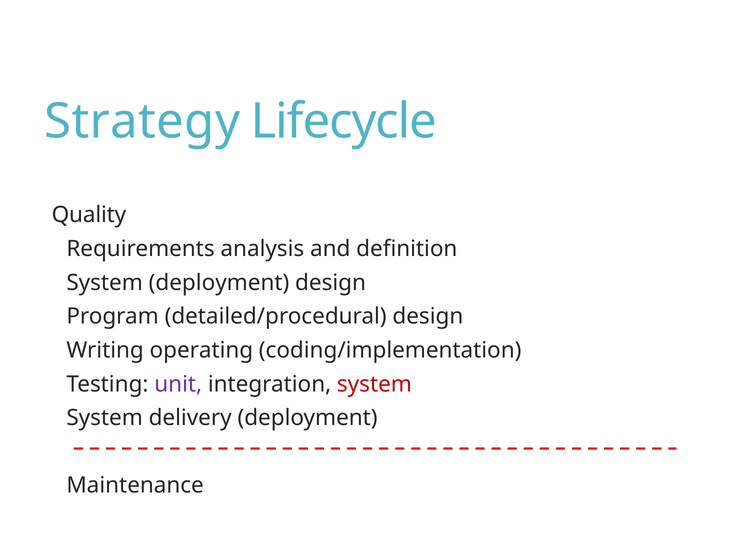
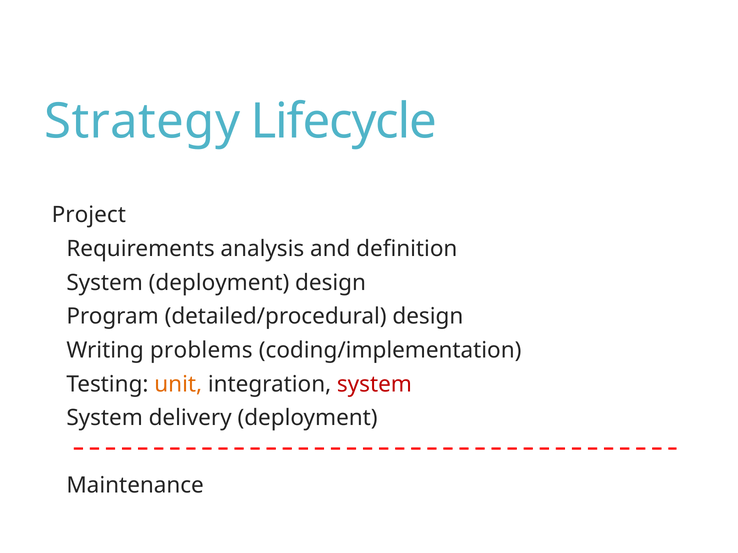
Quality: Quality -> Project
operating: operating -> problems
unit colour: purple -> orange
